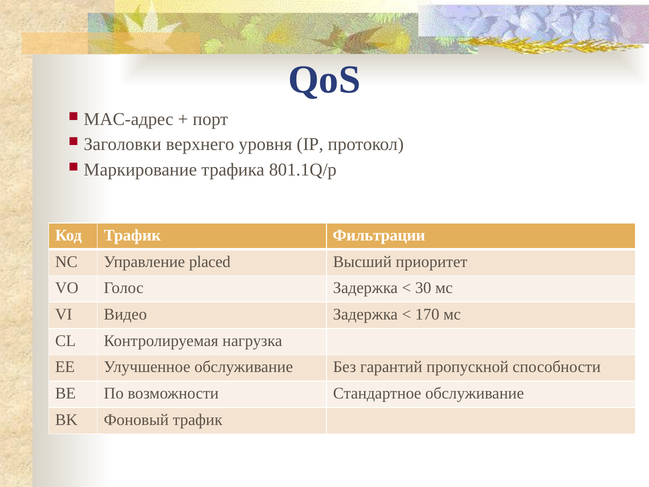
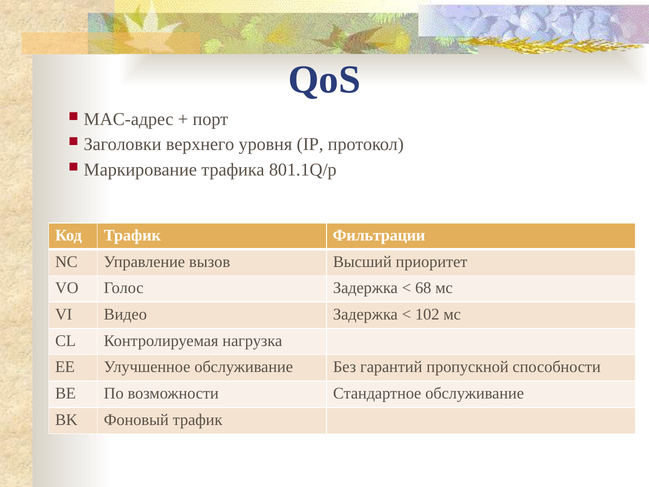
placed: placed -> вызов
30: 30 -> 68
170: 170 -> 102
